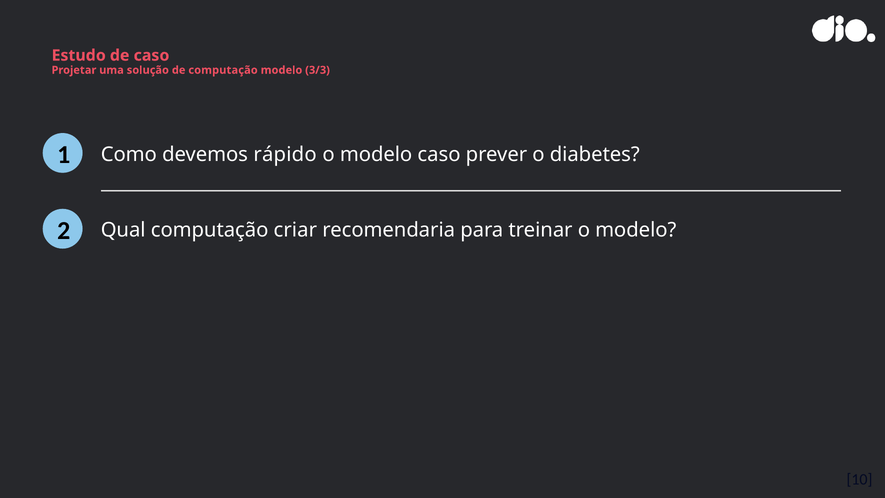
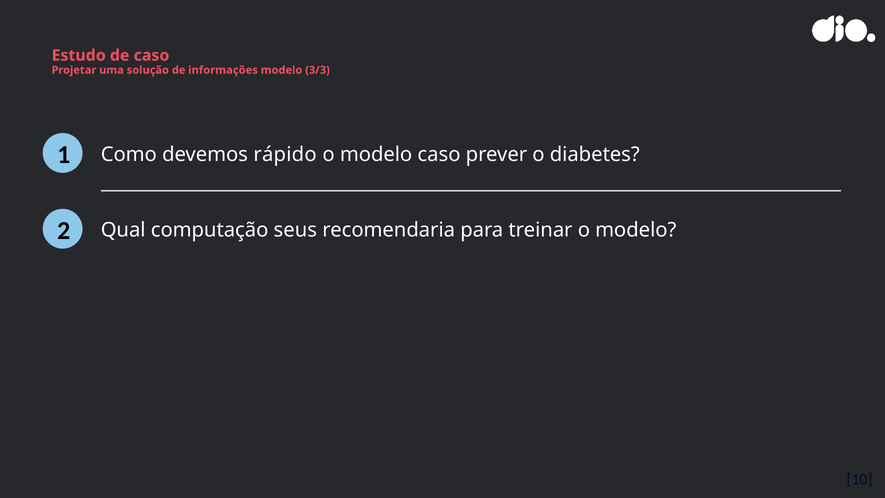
de computação: computação -> informações
criar: criar -> seus
